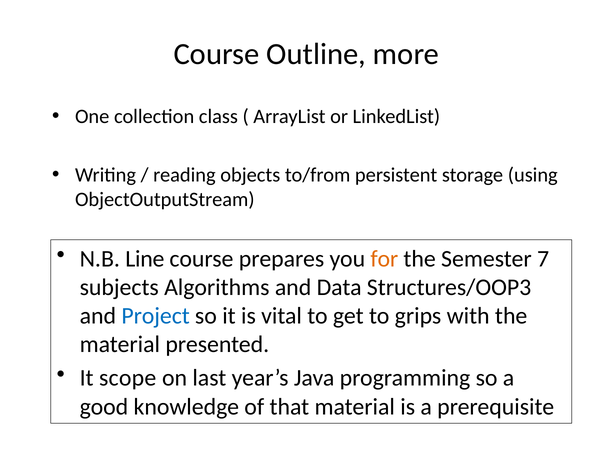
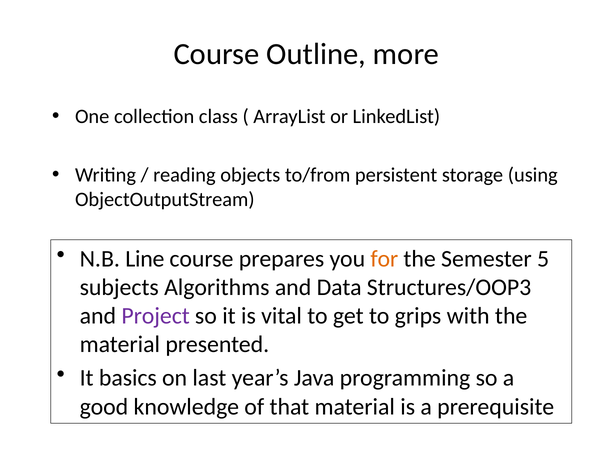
7: 7 -> 5
Project colour: blue -> purple
scope: scope -> basics
